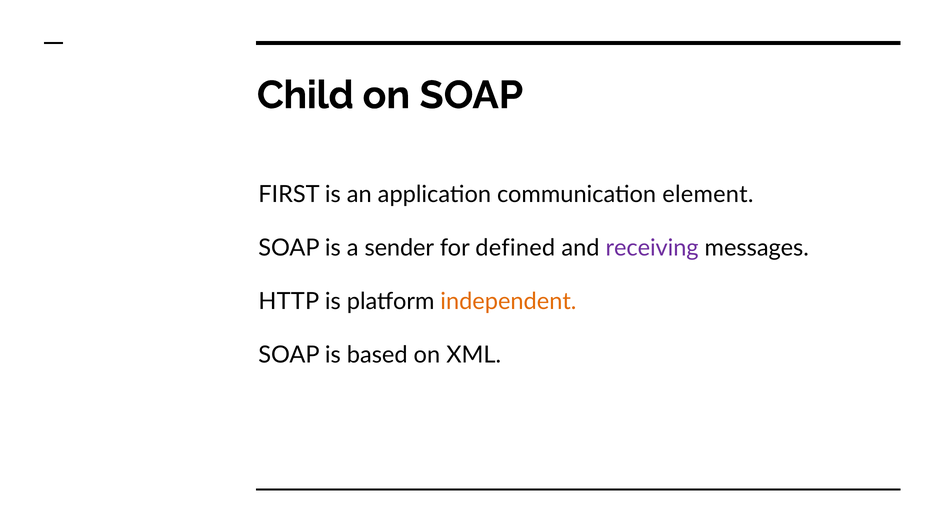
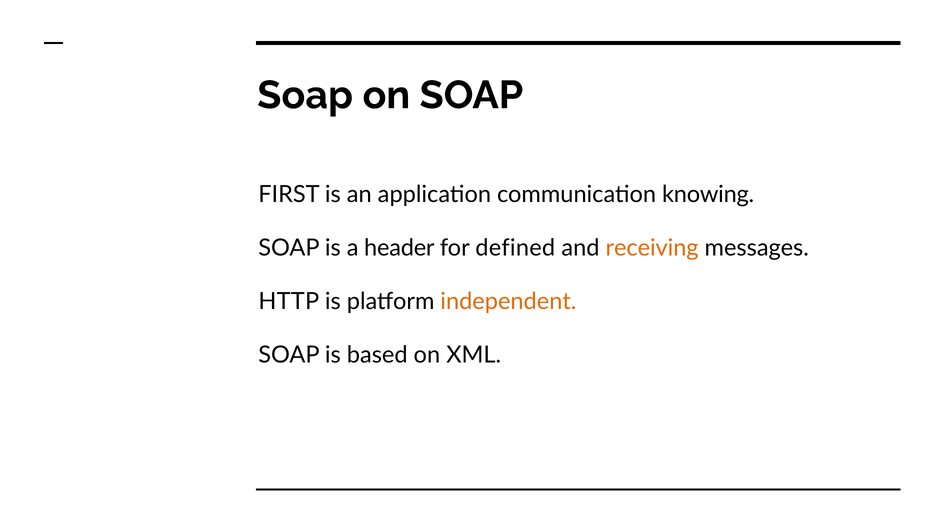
Child at (305, 95): Child -> Soap
element: element -> knowing
sender: sender -> header
receiving colour: purple -> orange
